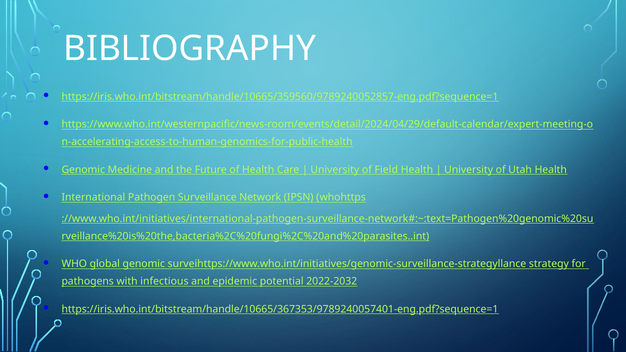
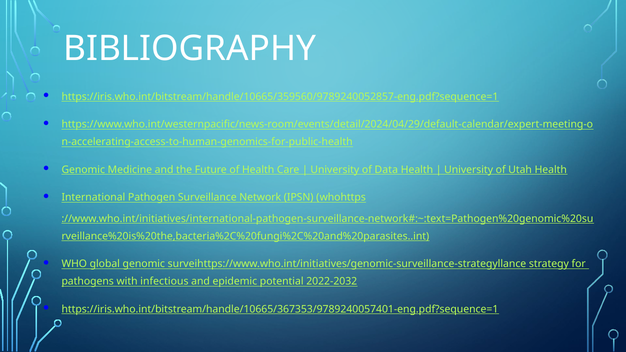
Field: Field -> Data
